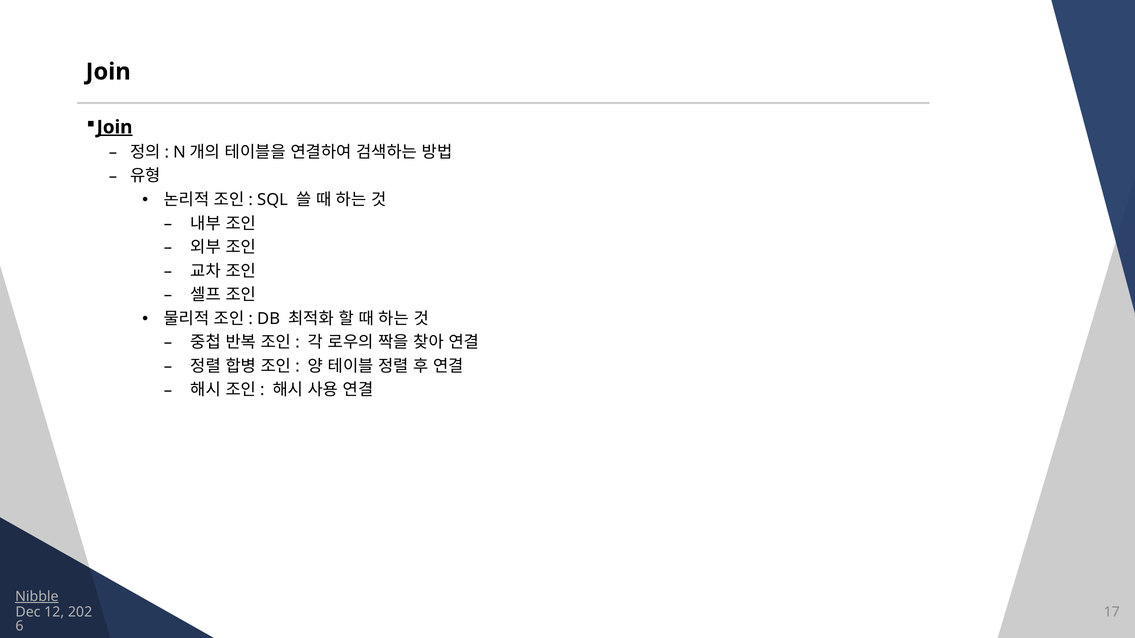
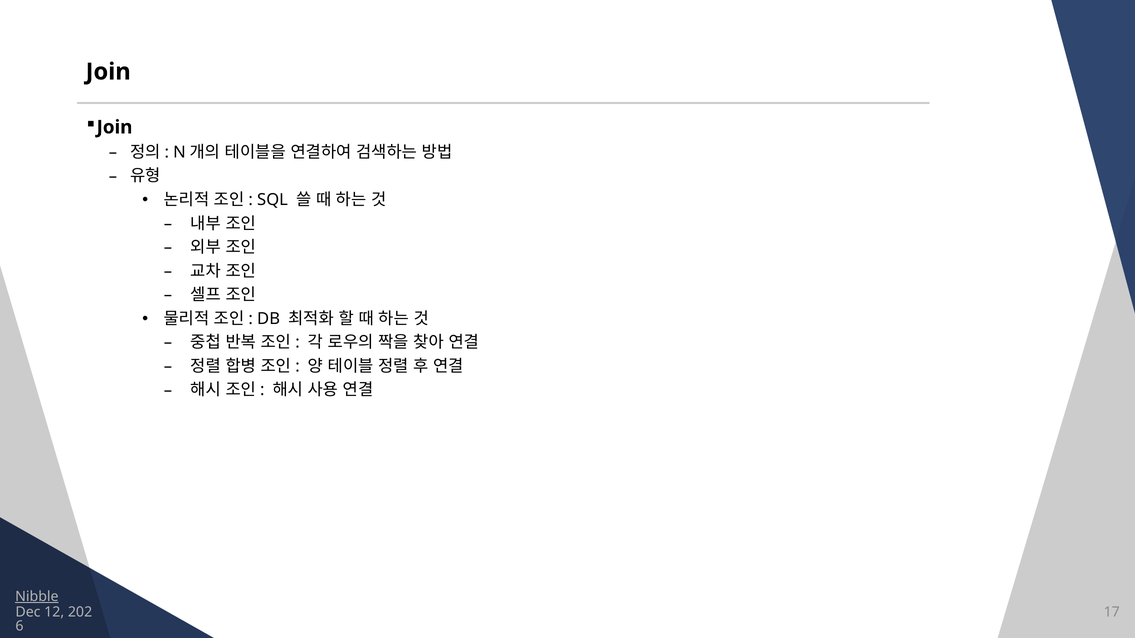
Join at (115, 127) underline: present -> none
